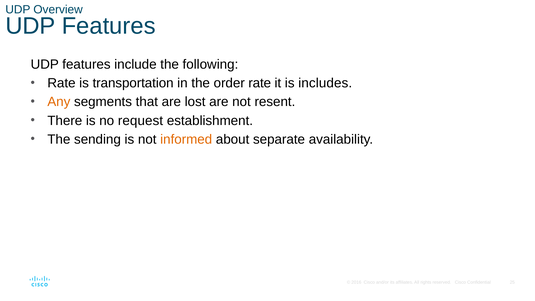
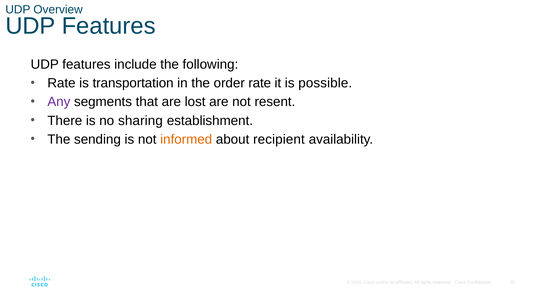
includes: includes -> possible
Any colour: orange -> purple
request: request -> sharing
separate: separate -> recipient
